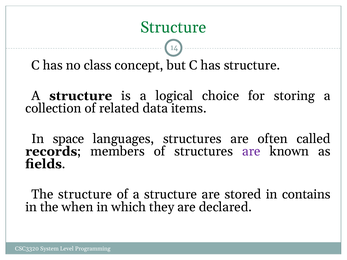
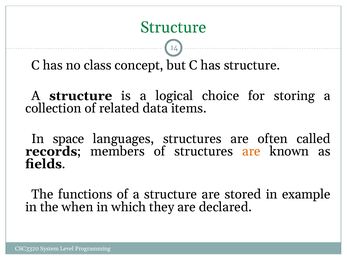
are at (251, 152) colour: purple -> orange
The structure: structure -> functions
contains: contains -> example
